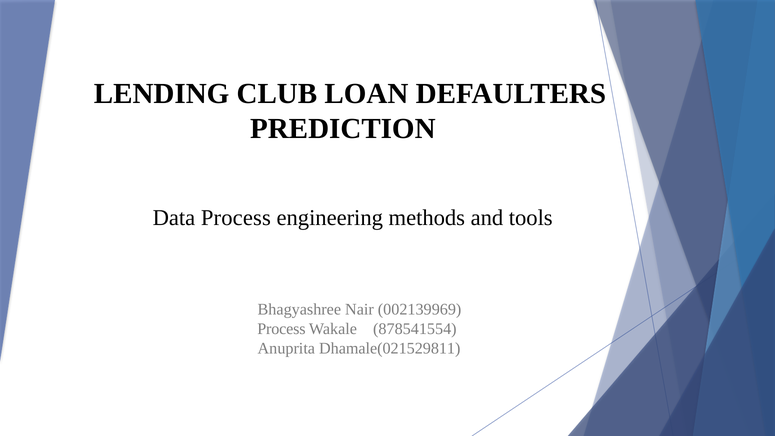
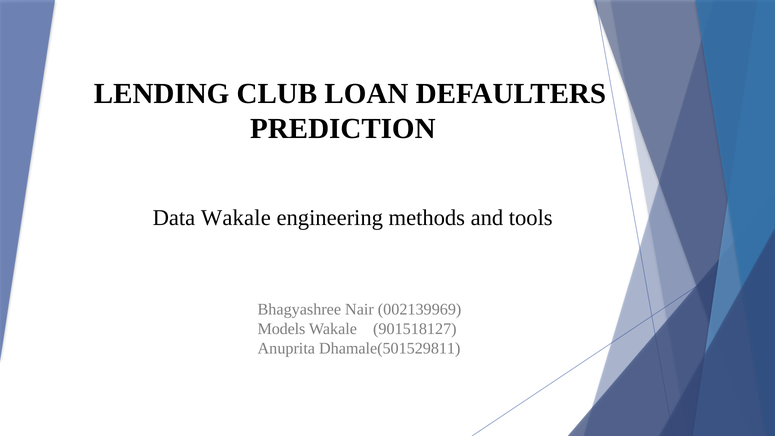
Data Process: Process -> Wakale
Process at (281, 329): Process -> Models
878541554: 878541554 -> 901518127
Dhamale(021529811: Dhamale(021529811 -> Dhamale(501529811
